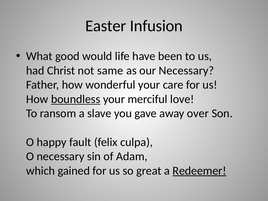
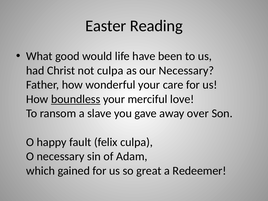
Infusion: Infusion -> Reading
not same: same -> culpa
Redeemer underline: present -> none
